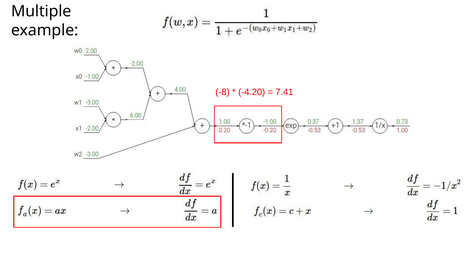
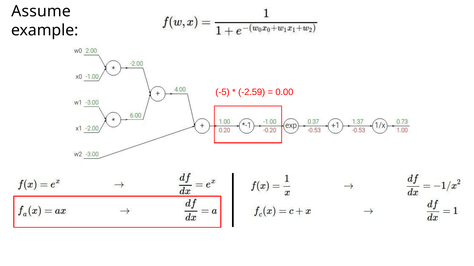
Multiple: Multiple -> Assume
-8: -8 -> -5
-4.20: -4.20 -> -2.59
7.41: 7.41 -> 0.00
